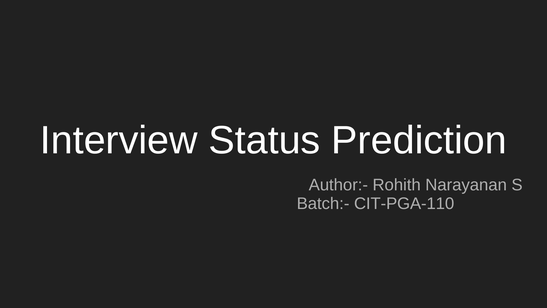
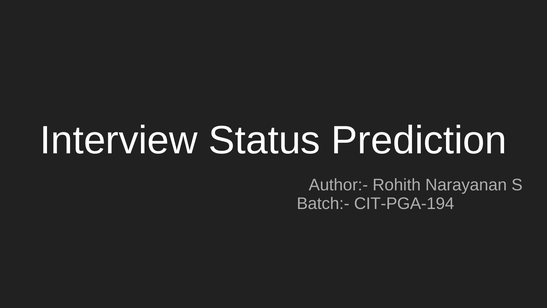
CIT-PGA-110: CIT-PGA-110 -> CIT-PGA-194
